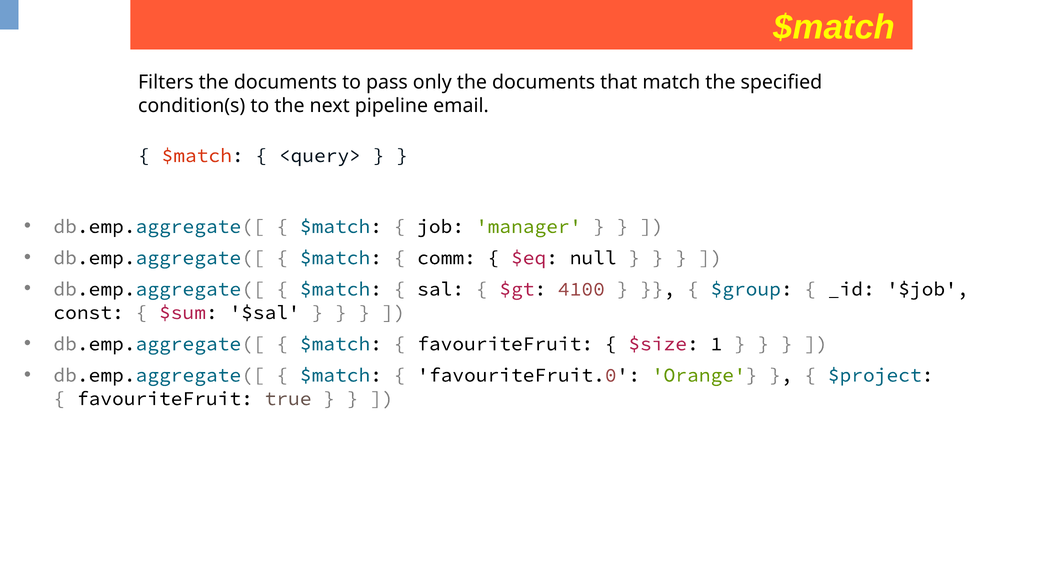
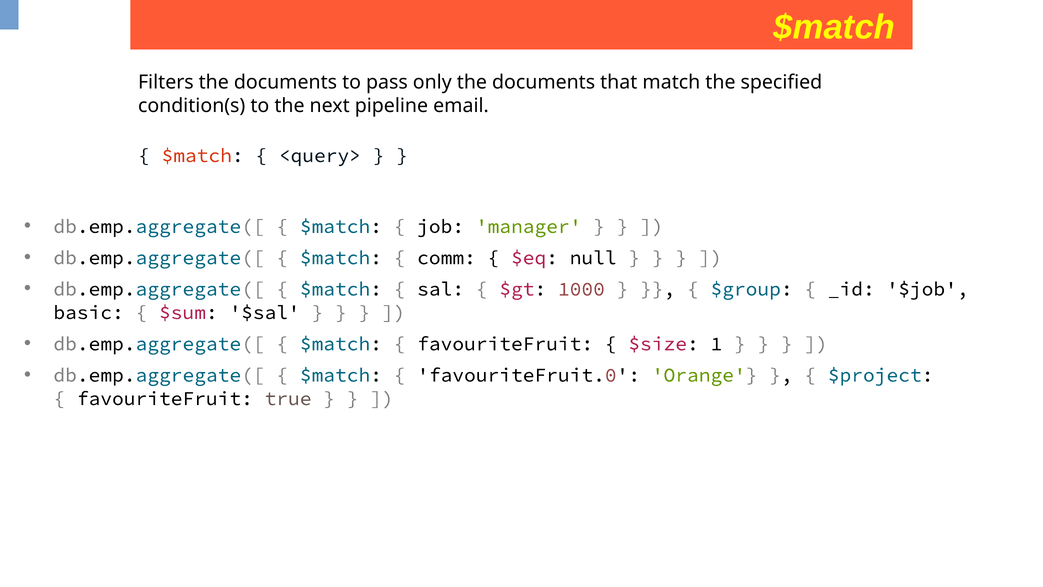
4100: 4100 -> 1000
const: const -> basic
